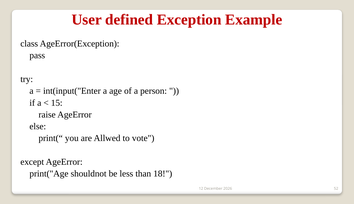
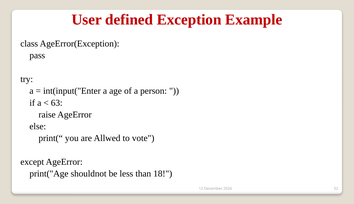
15: 15 -> 63
